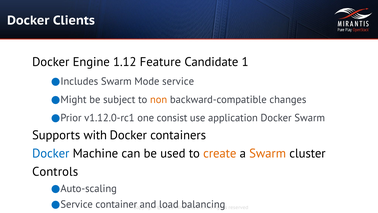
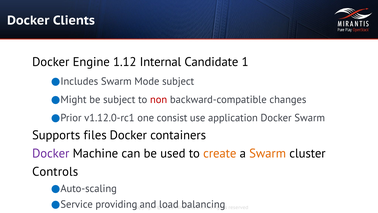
Feature: Feature -> Internal
Mode service: service -> subject
non colour: orange -> red
with: with -> files
Docker at (51, 153) colour: blue -> purple
container: container -> providing
